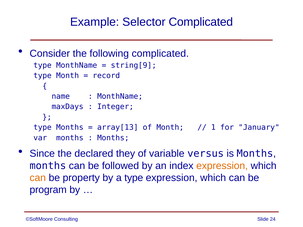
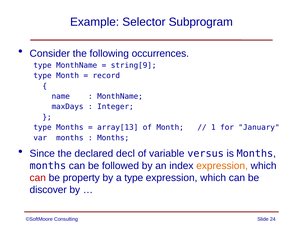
Selector Complicated: Complicated -> Subprogram
following complicated: complicated -> occurrences
they: they -> decl
can at (38, 178) colour: orange -> red
program: program -> discover
